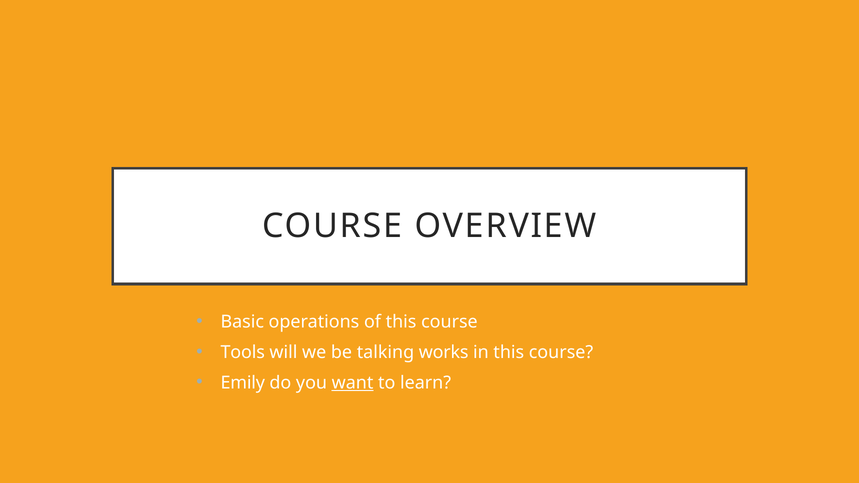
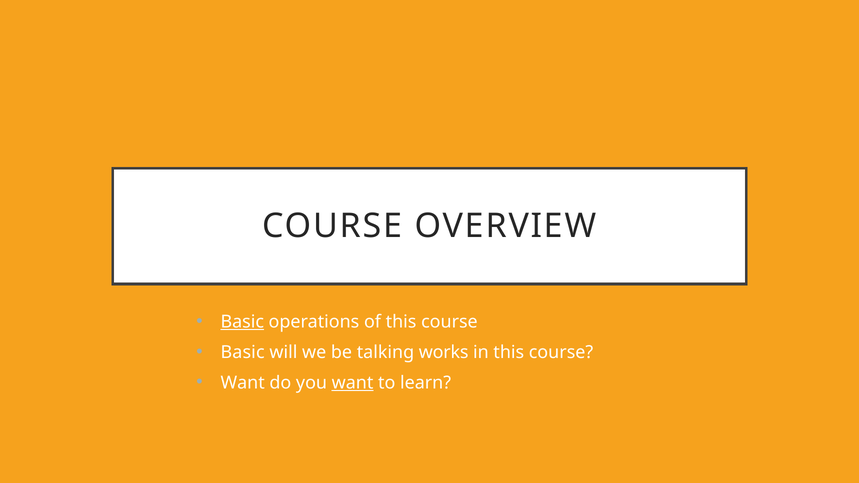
Basic at (242, 322) underline: none -> present
Tools at (243, 352): Tools -> Basic
Emily at (243, 383): Emily -> Want
